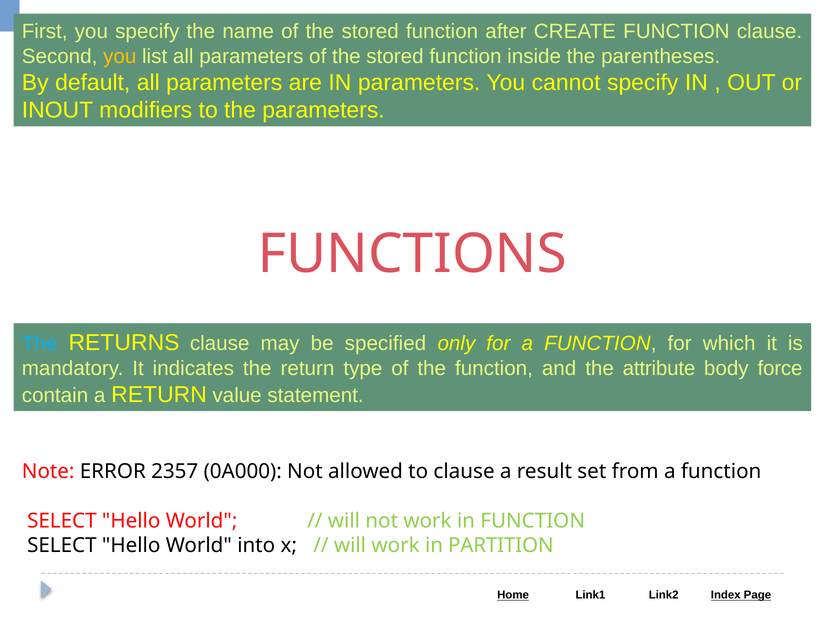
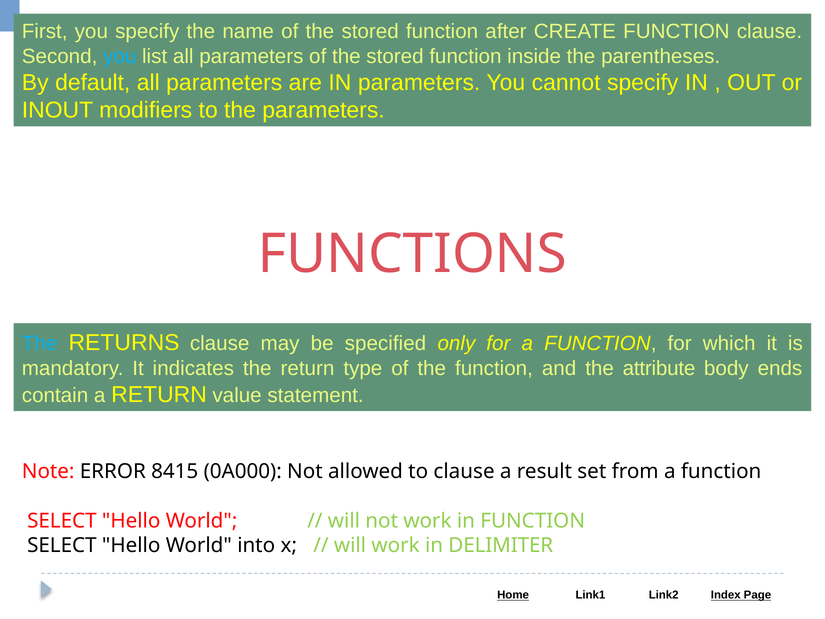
you at (120, 56) colour: yellow -> light blue
force: force -> ends
2357: 2357 -> 8415
PARTITION: PARTITION -> DELIMITER
